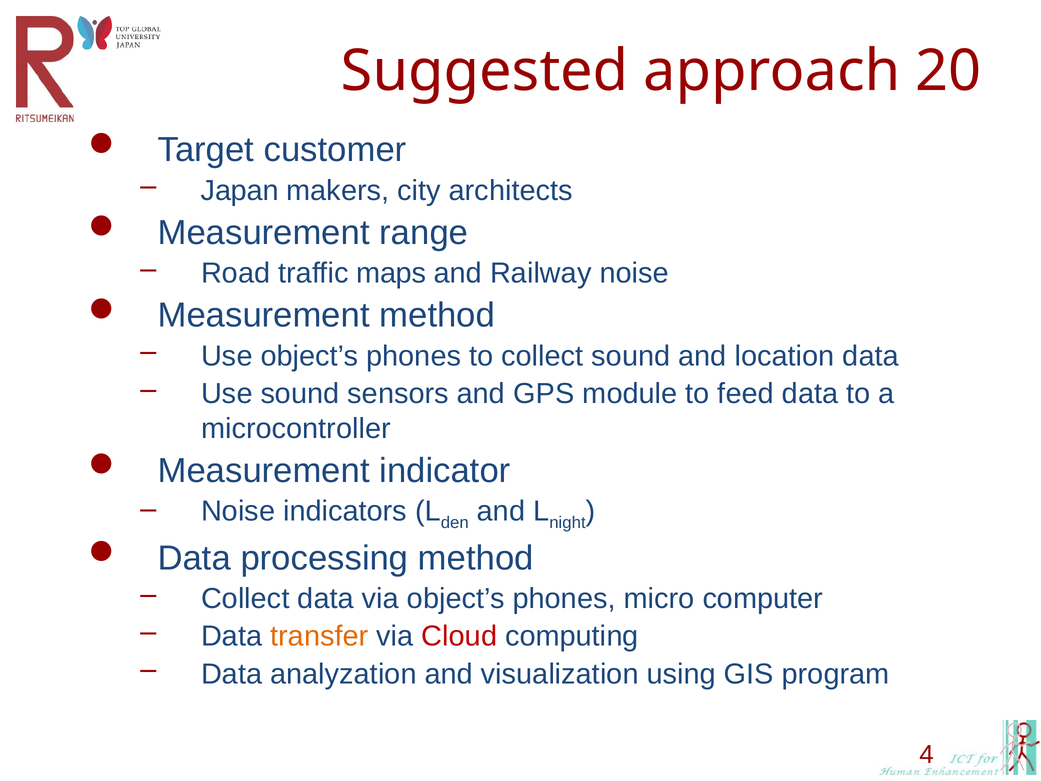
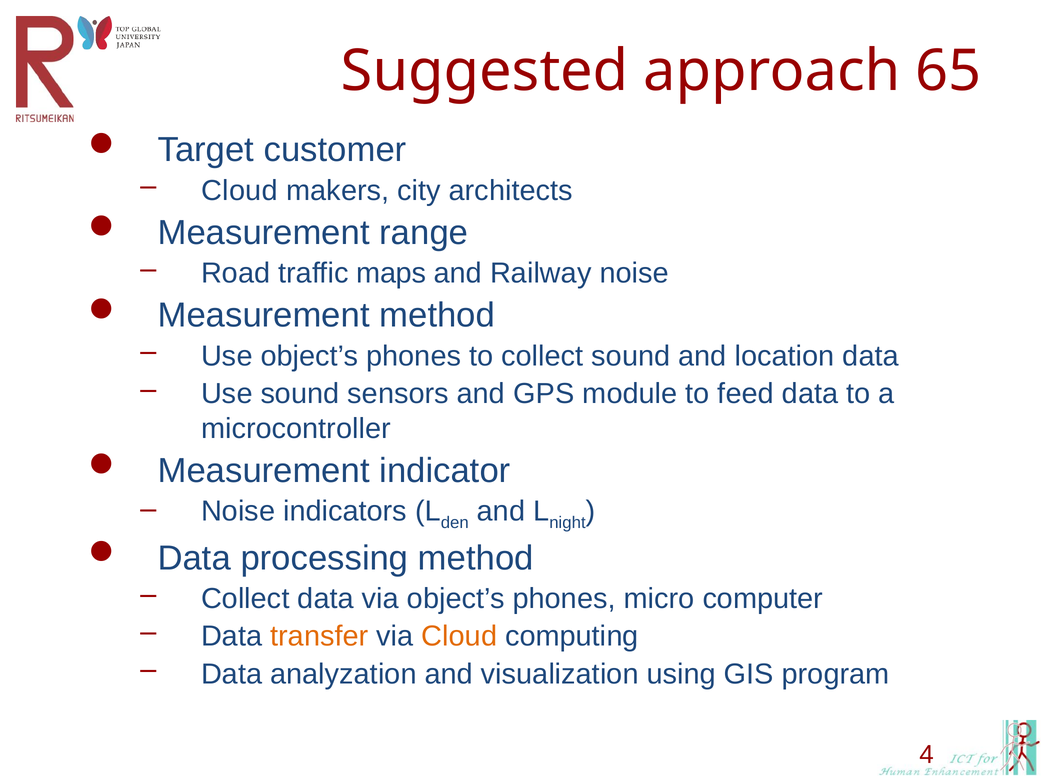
20: 20 -> 65
Japan at (240, 190): Japan -> Cloud
Cloud at (459, 636) colour: red -> orange
